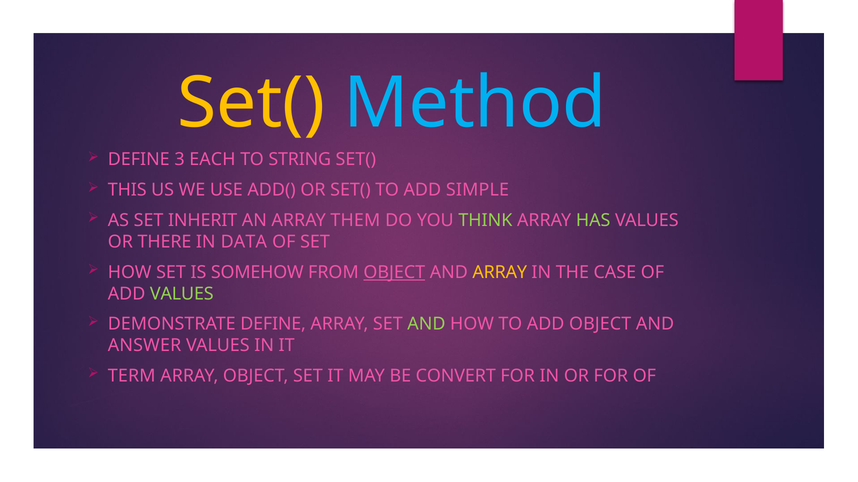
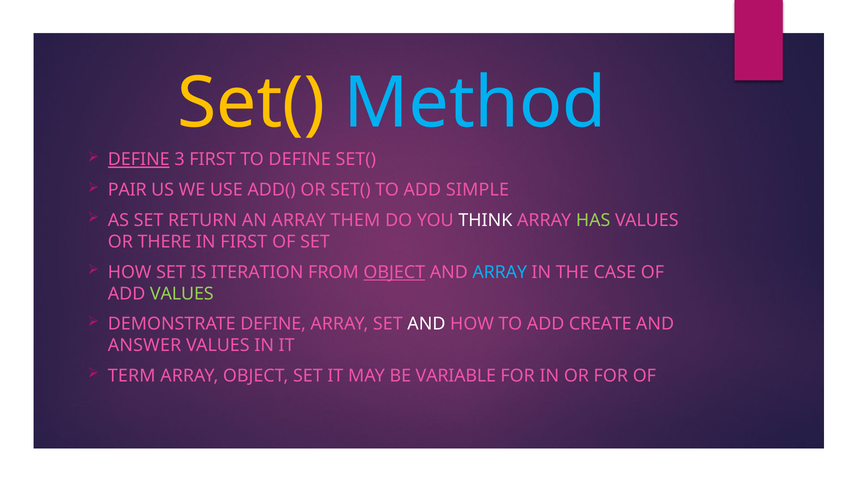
DEFINE at (139, 160) underline: none -> present
3 EACH: EACH -> FIRST
TO STRING: STRING -> DEFINE
THIS: THIS -> PAIR
INHERIT: INHERIT -> RETURN
THINK colour: light green -> white
IN DATA: DATA -> FIRST
SOMEHOW: SOMEHOW -> ITERATION
ARRAY at (500, 273) colour: yellow -> light blue
AND at (426, 324) colour: light green -> white
ADD OBJECT: OBJECT -> CREATE
CONVERT: CONVERT -> VARIABLE
